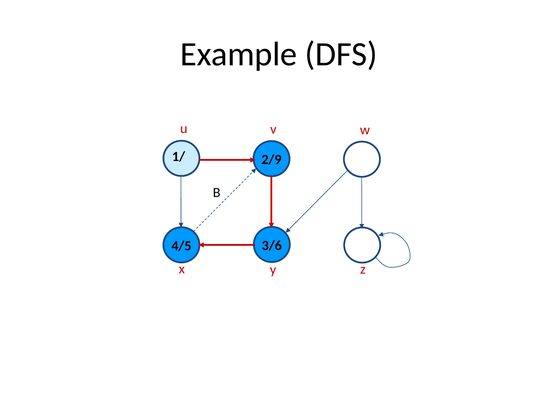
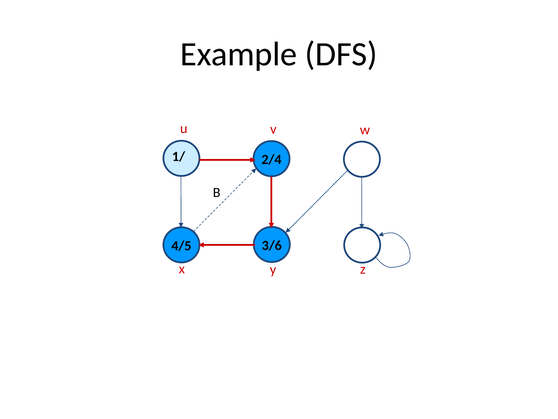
2/9: 2/9 -> 2/4
